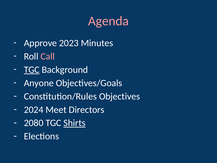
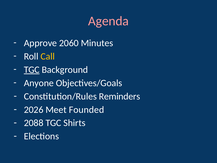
2023: 2023 -> 2060
Call colour: pink -> yellow
Objectives: Objectives -> Reminders
2024: 2024 -> 2026
Directors: Directors -> Founded
2080: 2080 -> 2088
Shirts underline: present -> none
